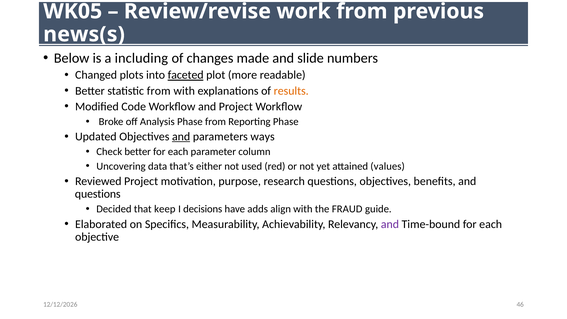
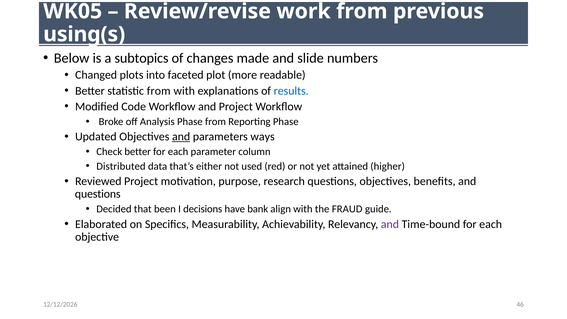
news(s: news(s -> using(s
including: including -> subtopics
faceted underline: present -> none
results colour: orange -> blue
Uncovering: Uncovering -> Distributed
values: values -> higher
keep: keep -> been
adds: adds -> bank
